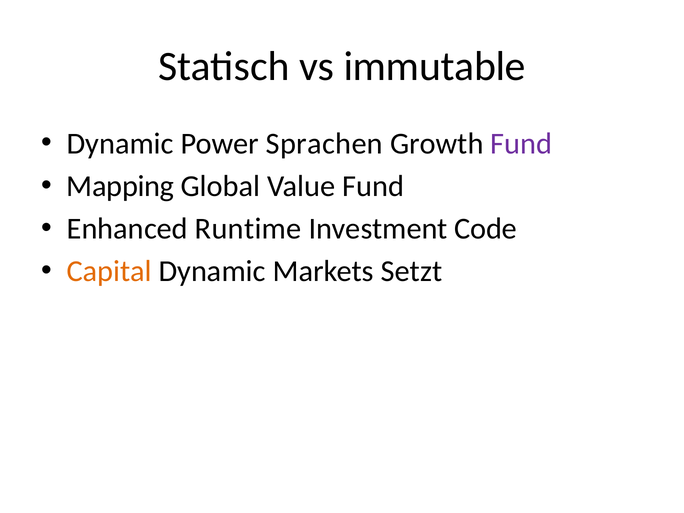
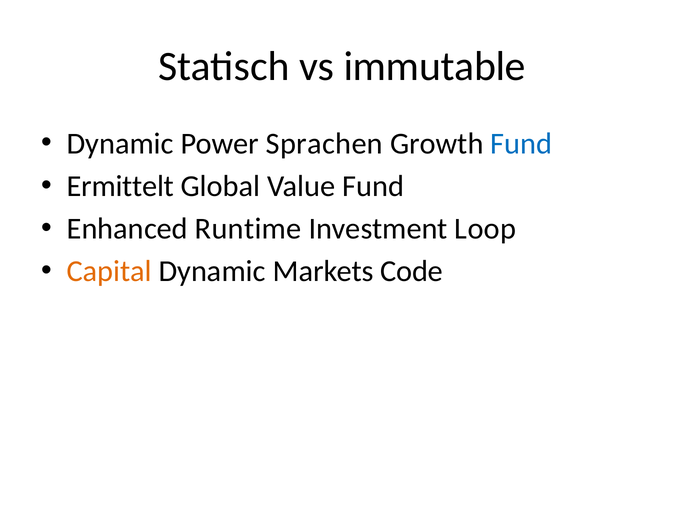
Fund at (521, 143) colour: purple -> blue
Mapping: Mapping -> Ermittelt
Code: Code -> Loop
Setzt: Setzt -> Code
